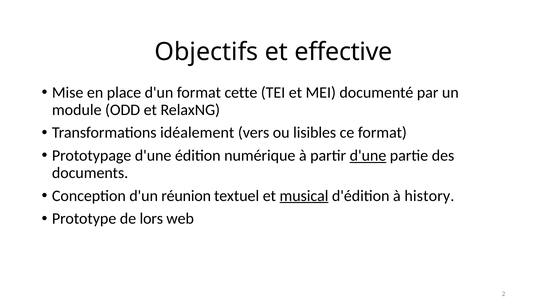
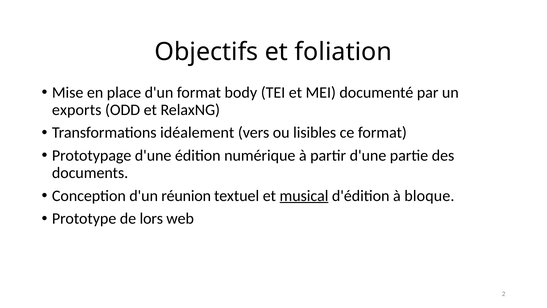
effective: effective -> foliation
cette: cette -> body
module: module -> exports
d'une at (368, 155) underline: present -> none
history: history -> bloque
